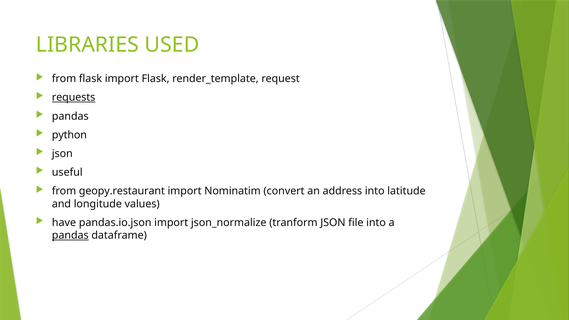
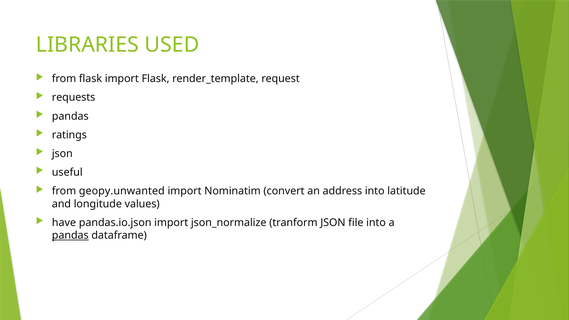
requests underline: present -> none
python: python -> ratings
geopy.restaurant: geopy.restaurant -> geopy.unwanted
